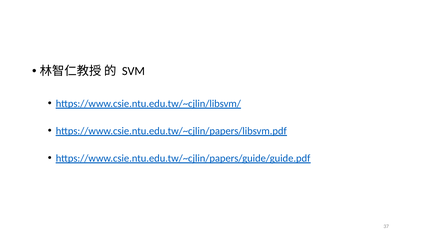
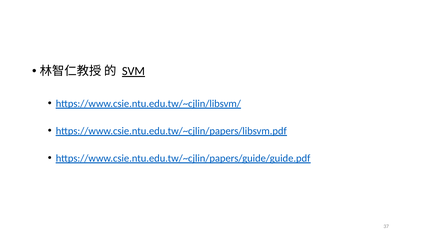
SVM underline: none -> present
